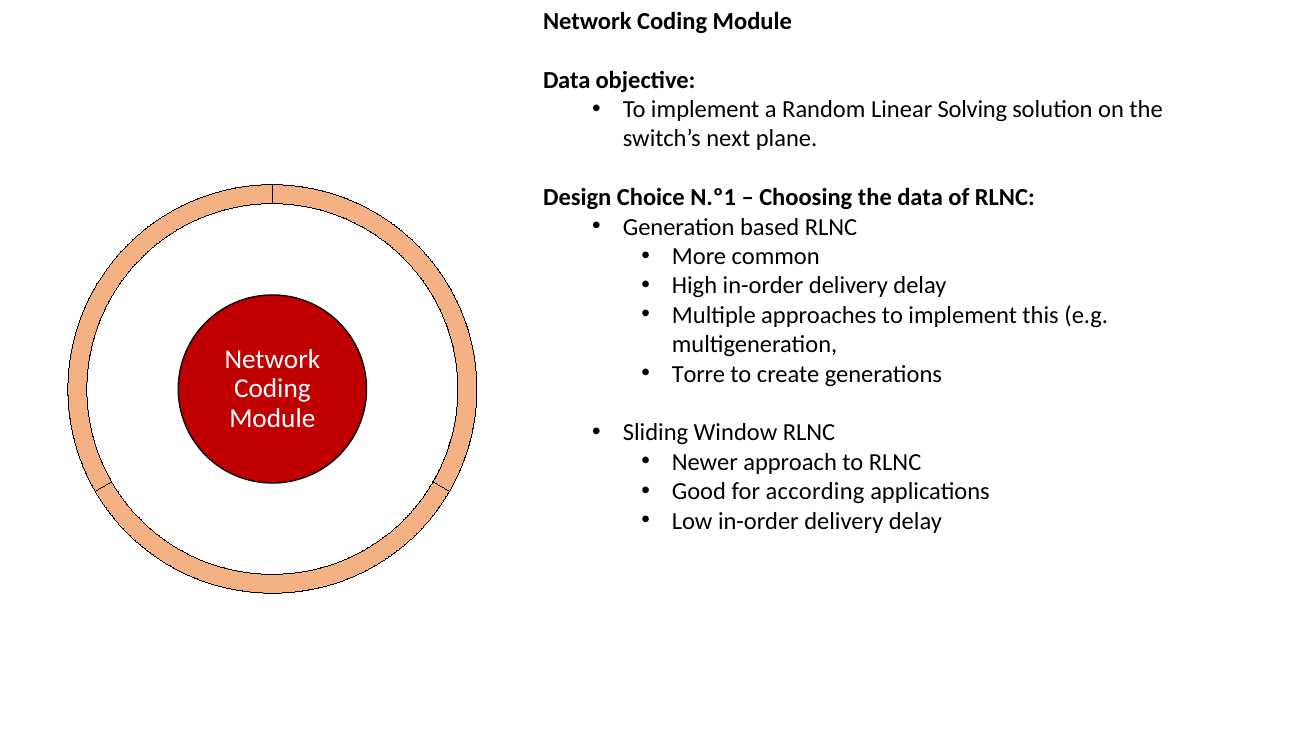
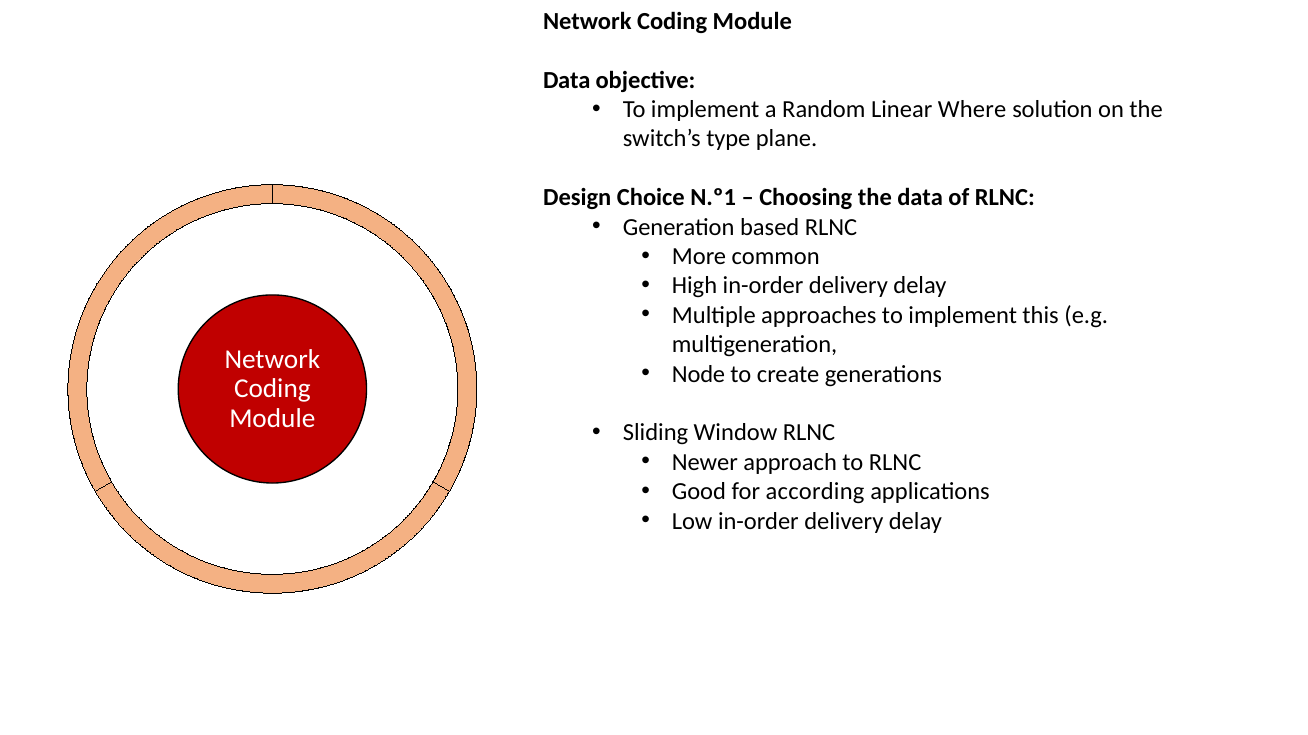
Solving: Solving -> Where
next: next -> type
Torre: Torre -> Node
